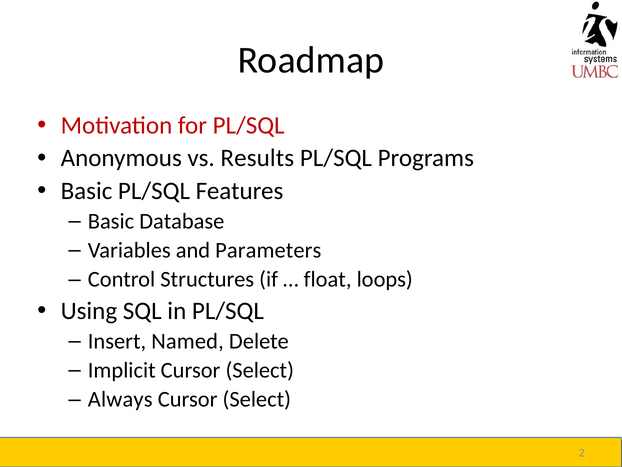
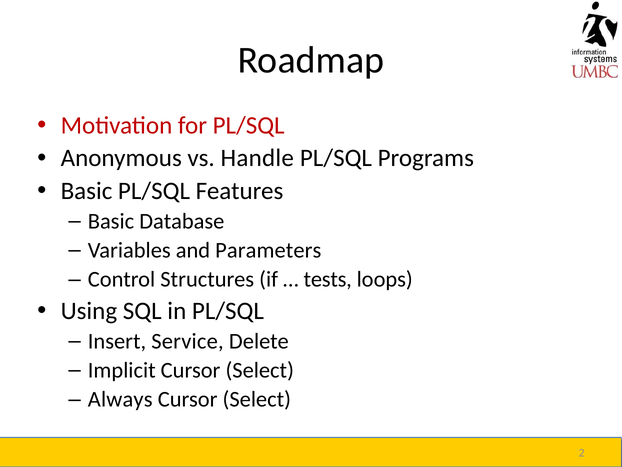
Results: Results -> Handle
float: float -> tests
Named: Named -> Service
